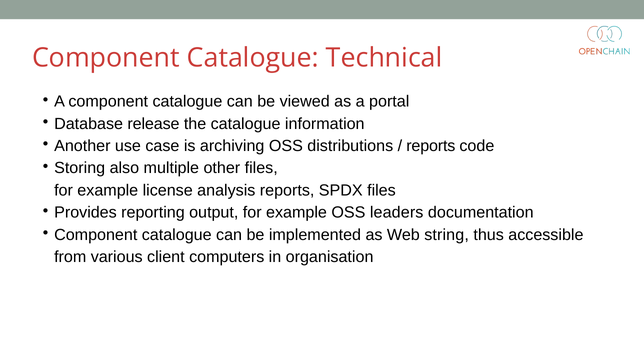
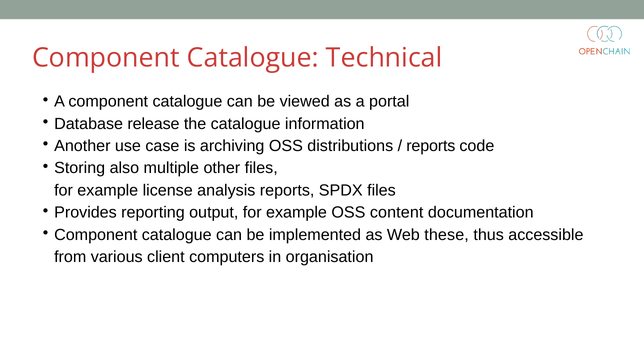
leaders: leaders -> content
string: string -> these
